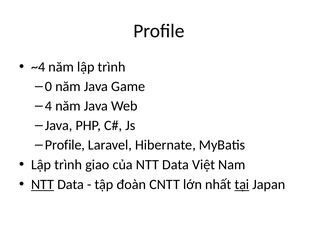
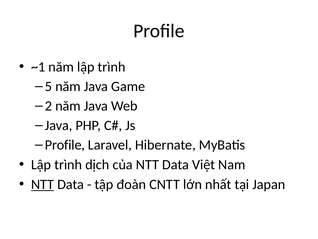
~4: ~4 -> ~1
0: 0 -> 5
4: 4 -> 2
giao: giao -> dịch
tại underline: present -> none
